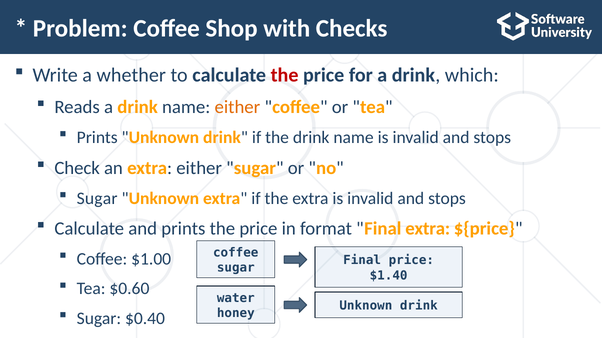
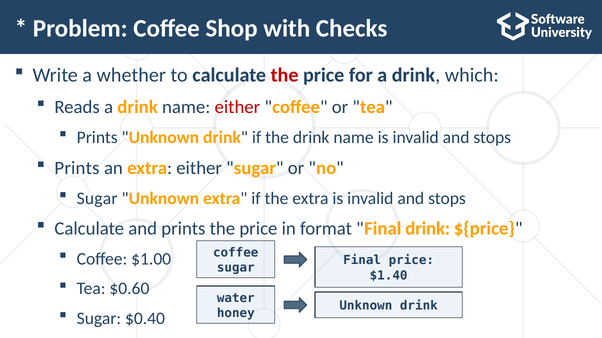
either at (237, 107) colour: orange -> red
Check at (77, 168): Check -> Prints
Final extra: extra -> drink
